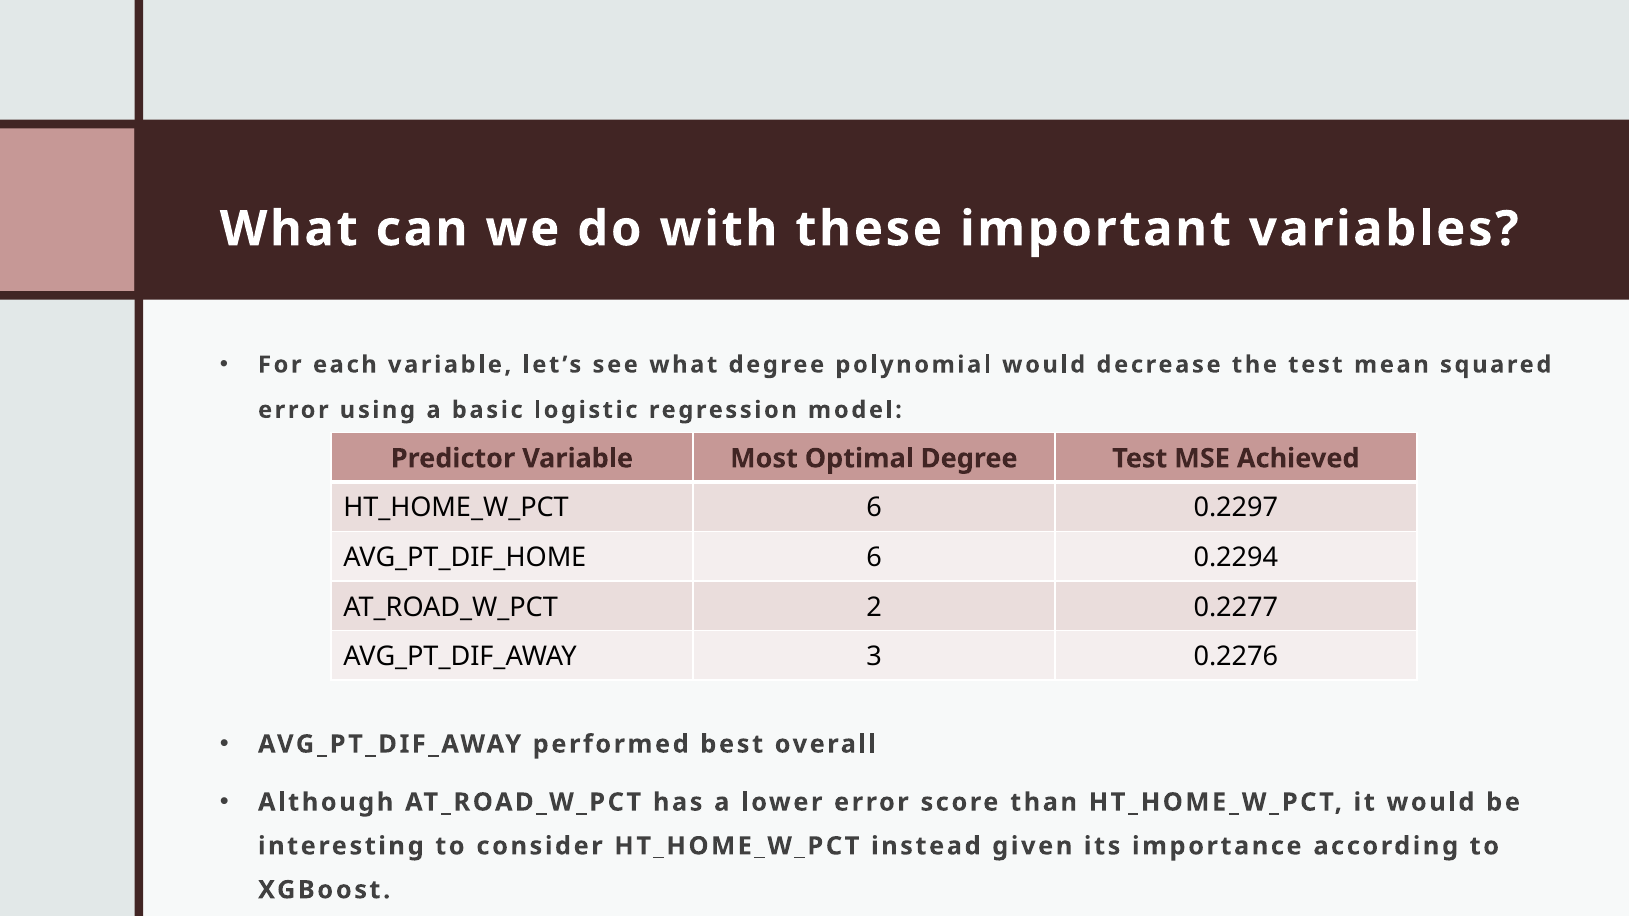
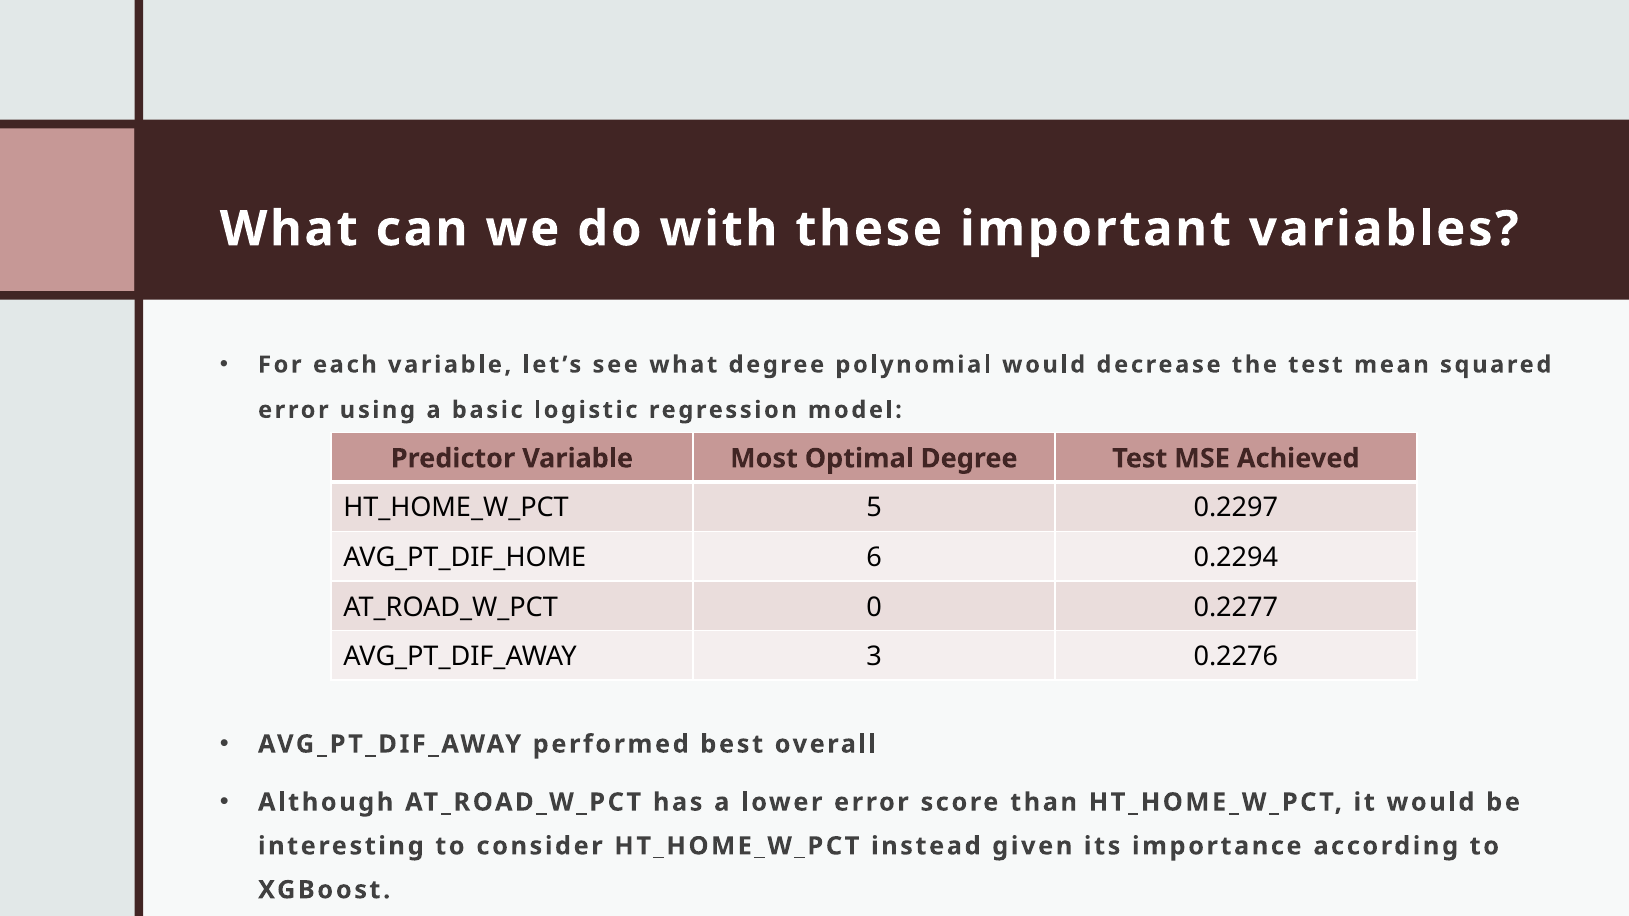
HT_HOME_W_PCT 6: 6 -> 5
2: 2 -> 0
